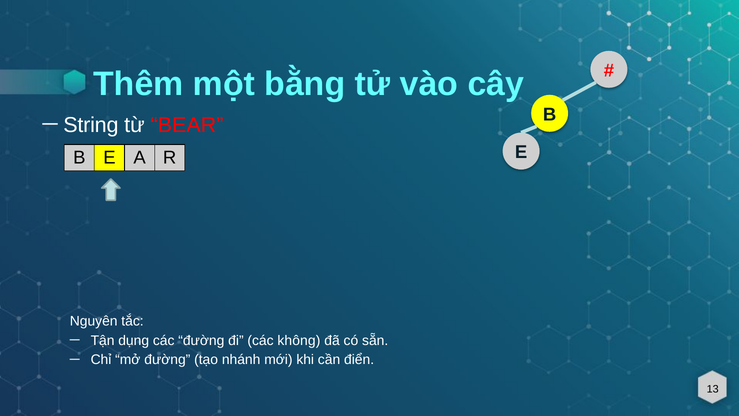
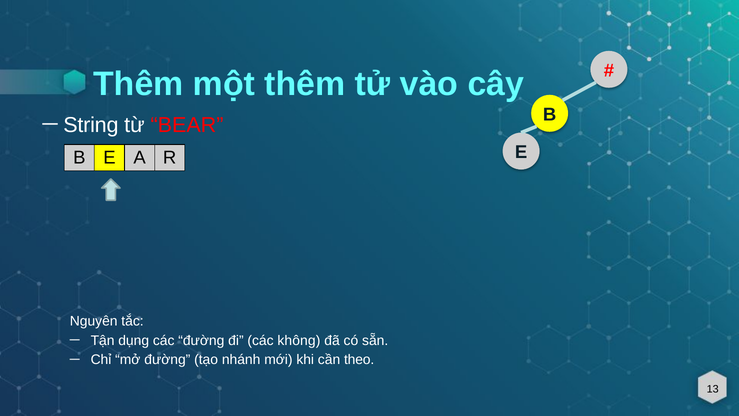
một bằng: bằng -> thêm
điển: điển -> theo
